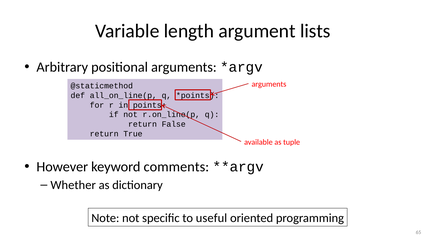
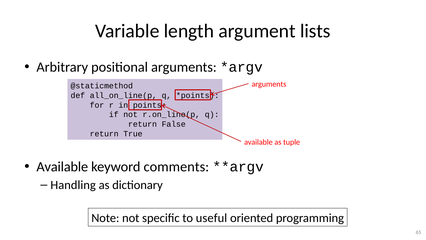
However at (62, 166): However -> Available
Whether: Whether -> Handling
